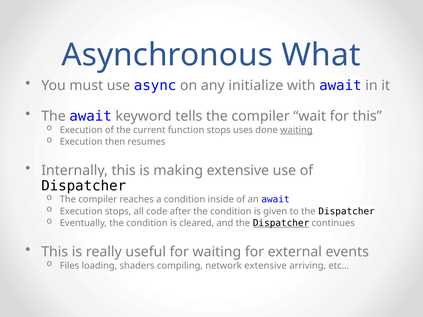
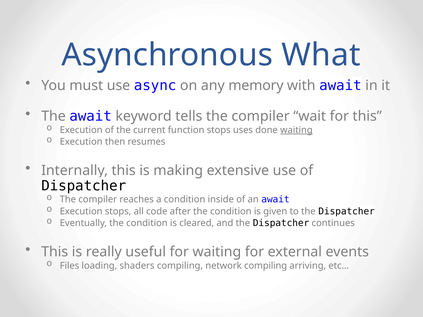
initialize: initialize -> memory
Dispatcher at (281, 223) underline: present -> none
network extensive: extensive -> compiling
